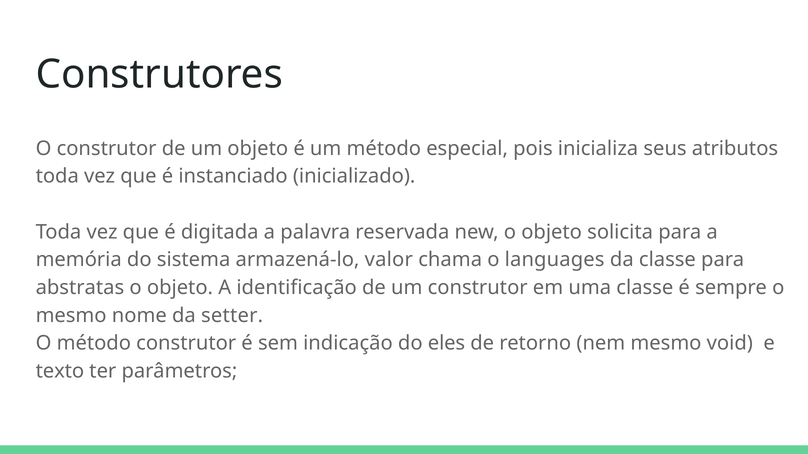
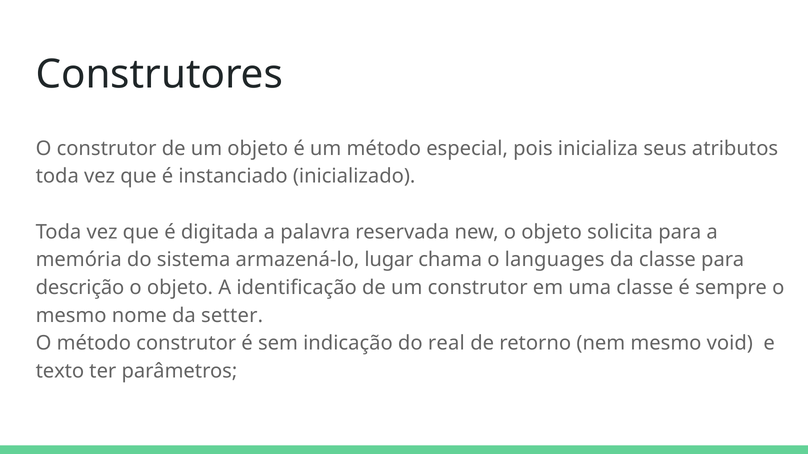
valor: valor -> lugar
abstratas: abstratas -> descrição
eles: eles -> real
